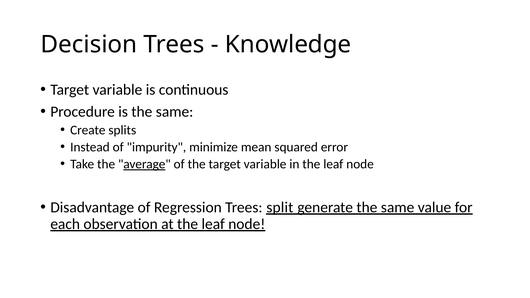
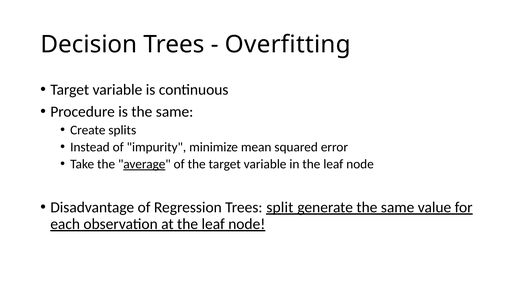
Knowledge: Knowledge -> Overfitting
